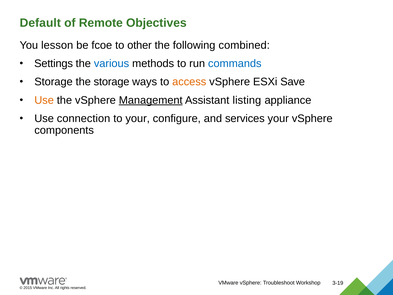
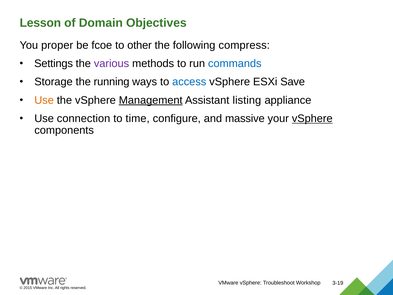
Default: Default -> Lesson
Remote: Remote -> Domain
lesson: lesson -> proper
combined: combined -> compress
various colour: blue -> purple
the storage: storage -> running
access colour: orange -> blue
to your: your -> time
services: services -> massive
vSphere at (312, 118) underline: none -> present
